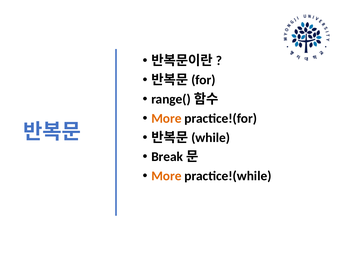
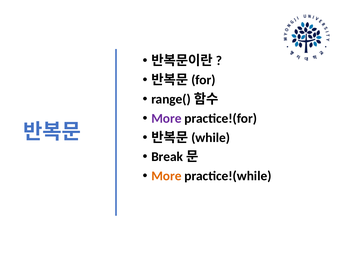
More at (166, 118) colour: orange -> purple
